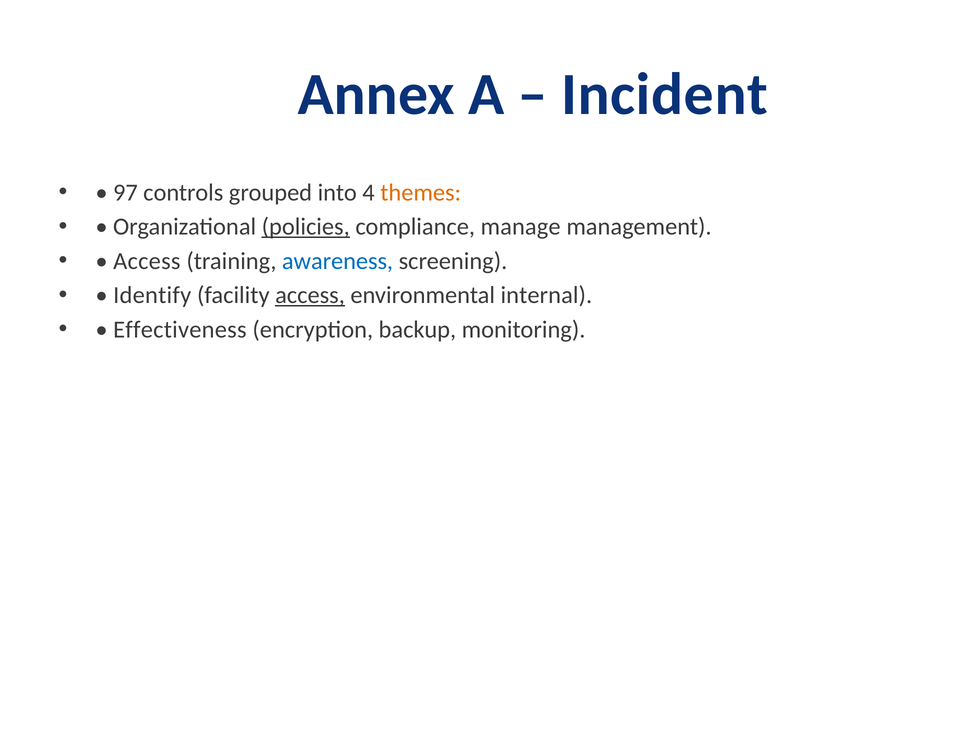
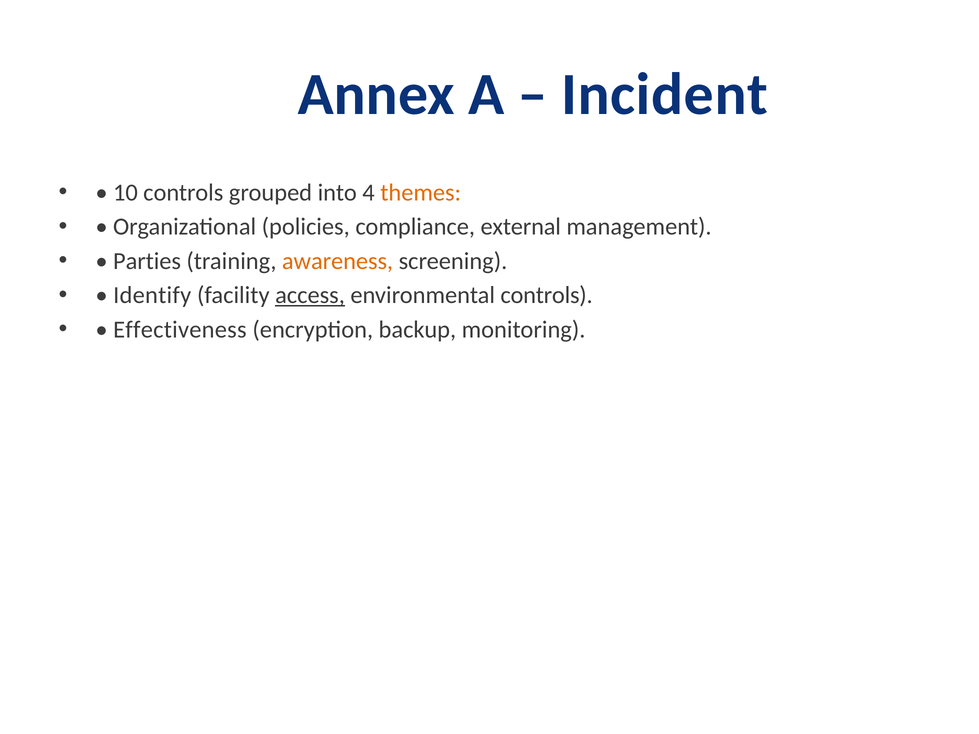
97: 97 -> 10
policies underline: present -> none
manage: manage -> external
Access at (147, 261): Access -> Parties
awareness colour: blue -> orange
environmental internal: internal -> controls
